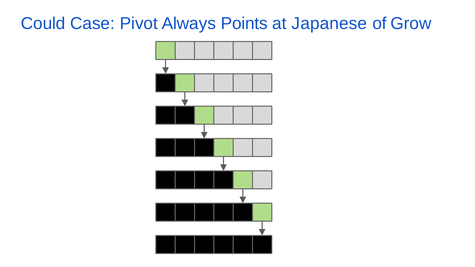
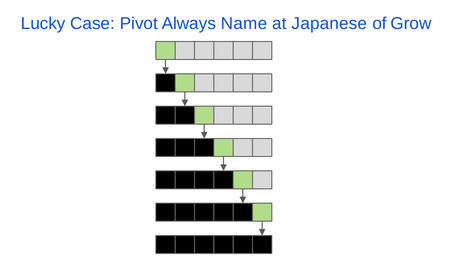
Could: Could -> Lucky
Points: Points -> Name
